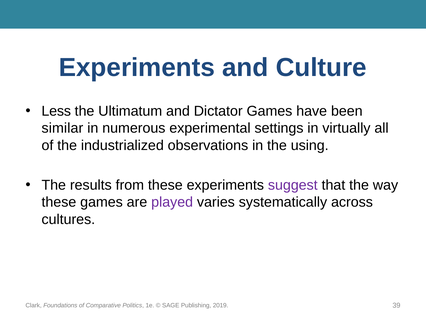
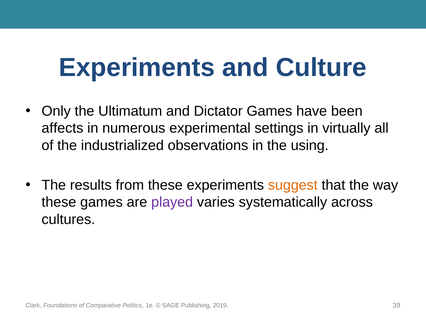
Less: Less -> Only
similar: similar -> affects
suggest colour: purple -> orange
